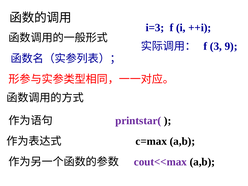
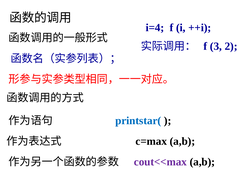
i=3: i=3 -> i=4
9: 9 -> 2
printstar( colour: purple -> blue
